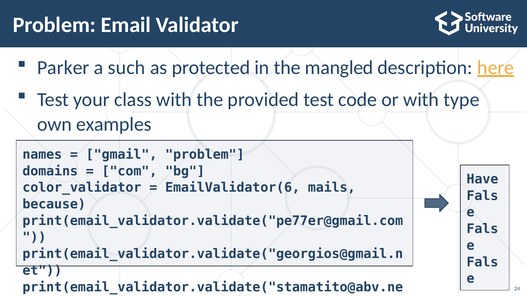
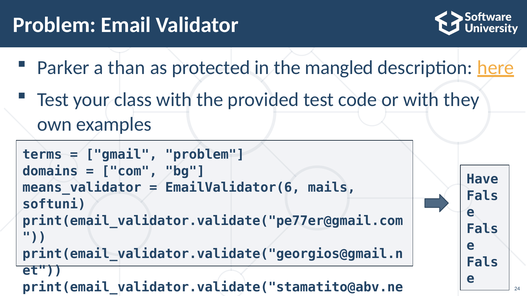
such: such -> than
type: type -> they
names: names -> terms
color_validator: color_validator -> means_validator
because: because -> softuni
